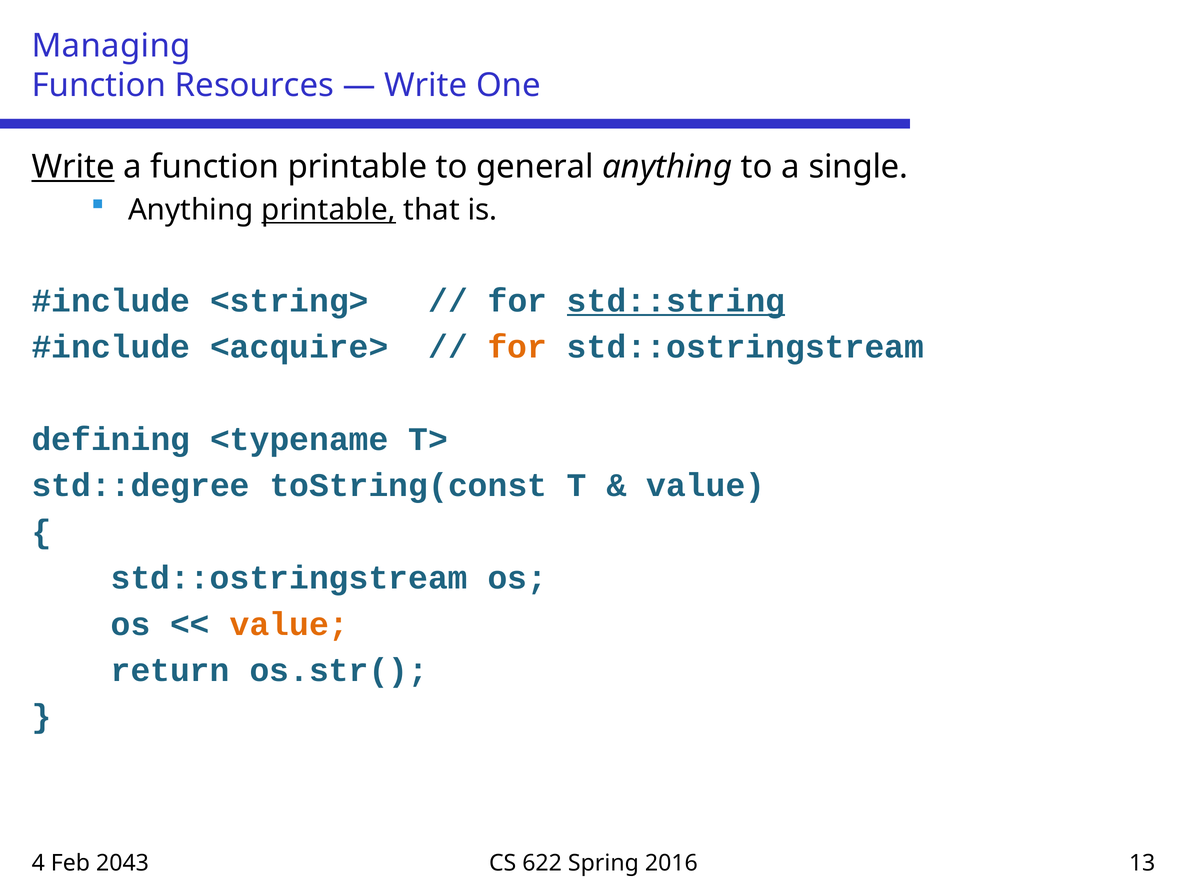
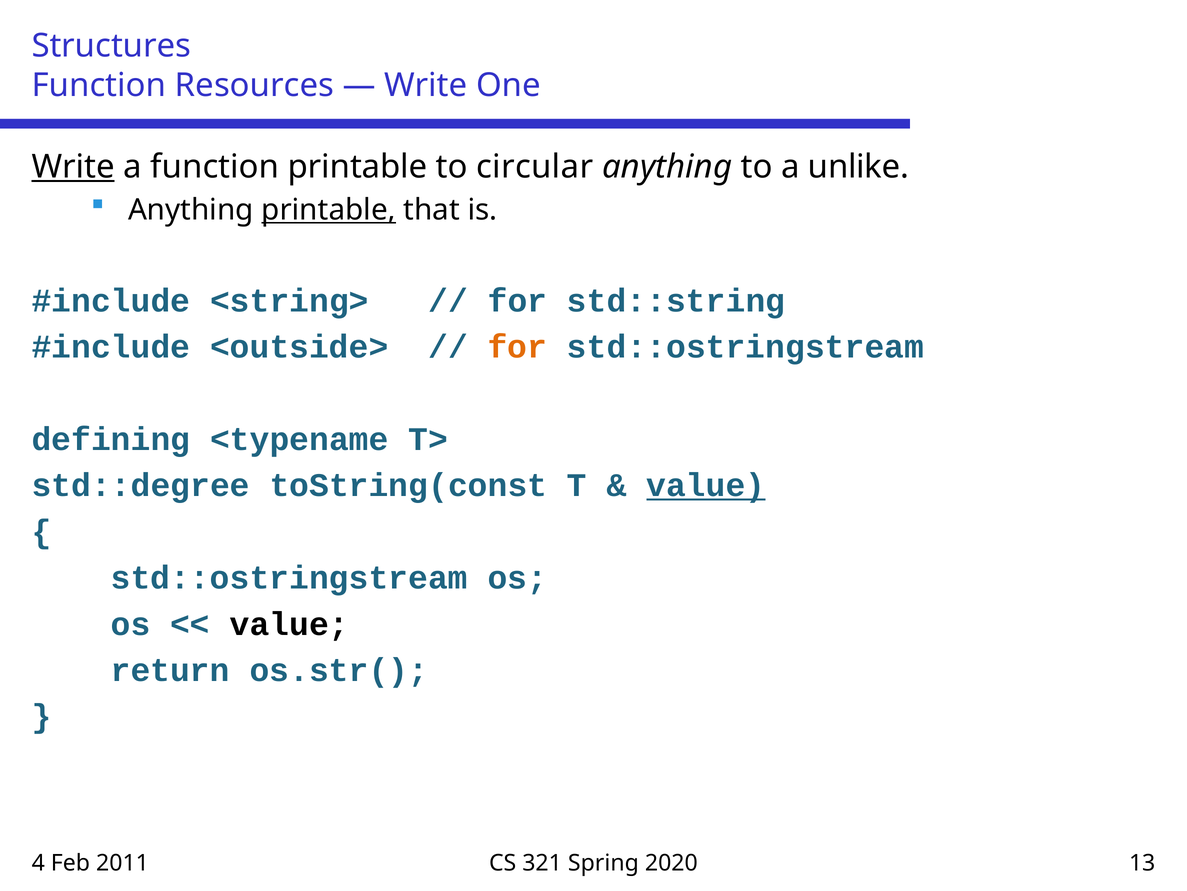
Managing: Managing -> Structures
general: general -> circular
single: single -> unlike
std::string underline: present -> none
<acquire>: <acquire> -> <outside>
value at (706, 485) underline: none -> present
value at (289, 624) colour: orange -> black
2043: 2043 -> 2011
622: 622 -> 321
2016: 2016 -> 2020
